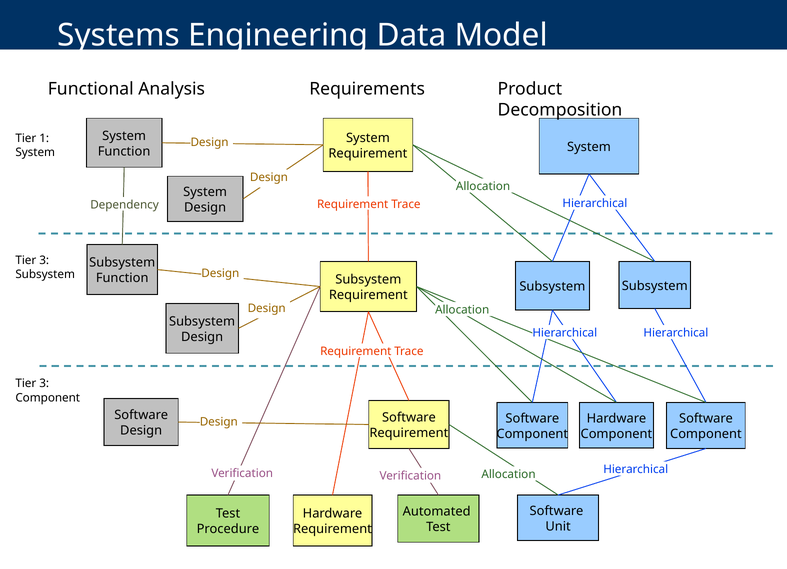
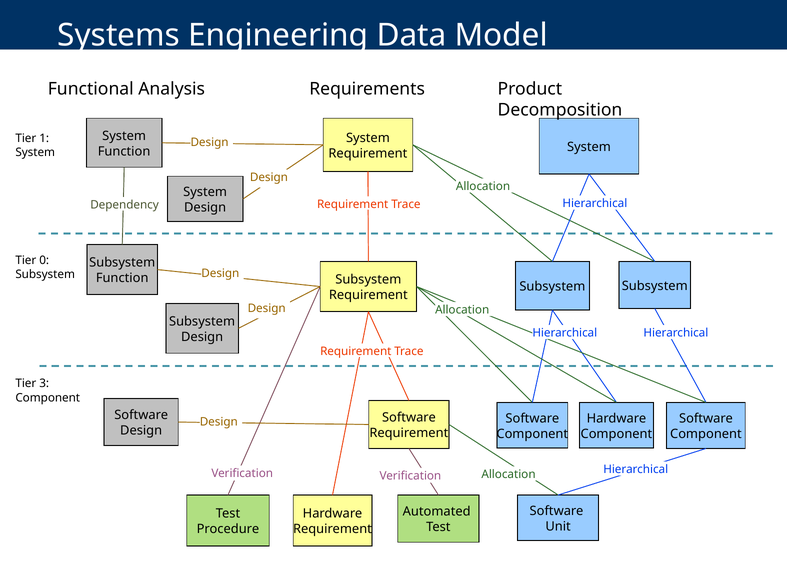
3 at (44, 260): 3 -> 0
